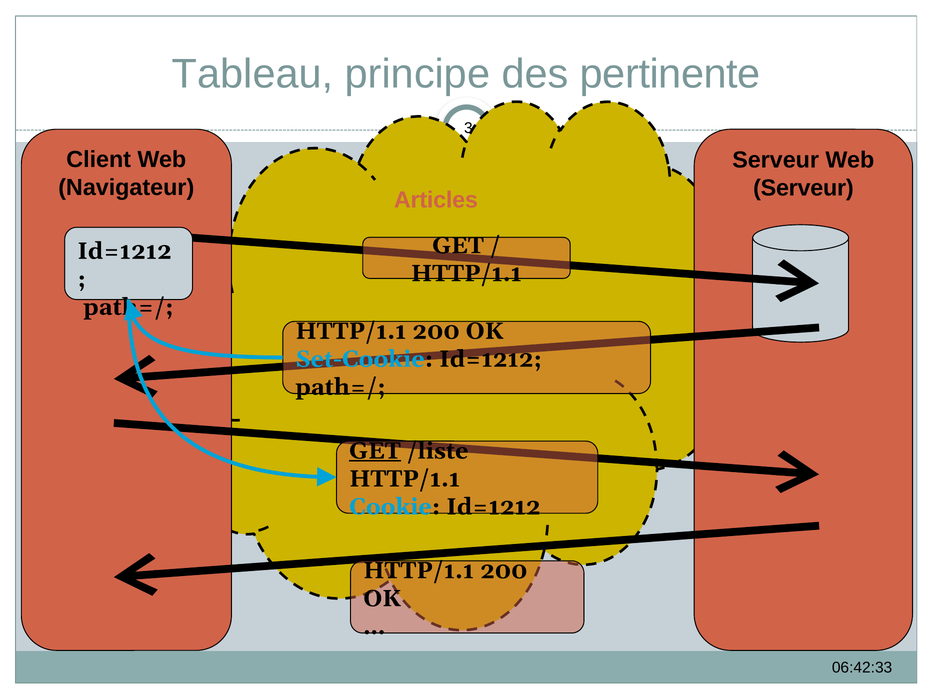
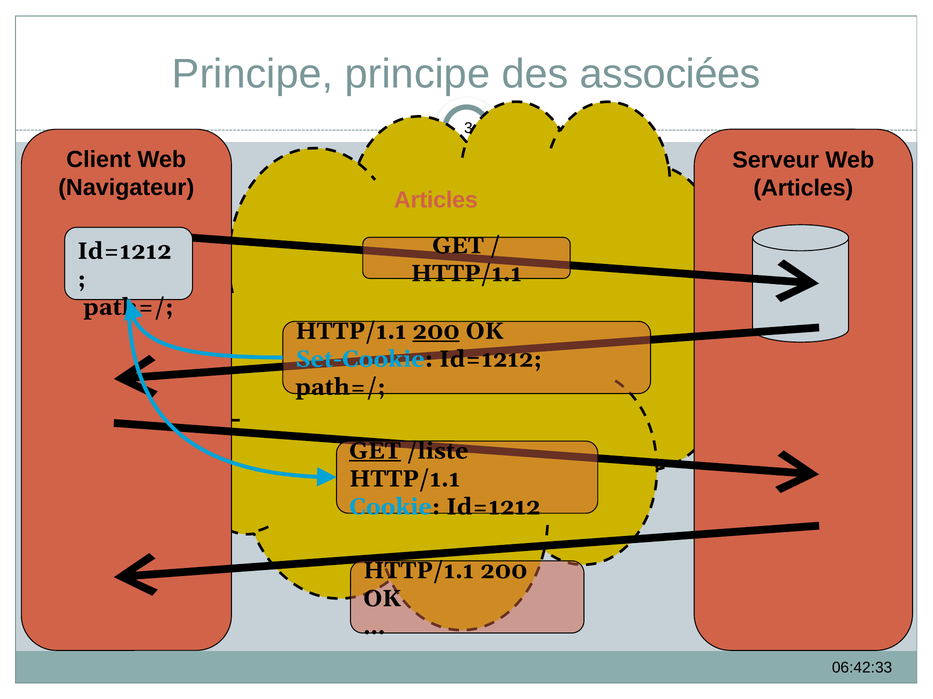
Tableau at (253, 74): Tableau -> Principe
pertinente: pertinente -> associées
Serveur at (803, 188): Serveur -> Articles
200 at (436, 331) underline: none -> present
